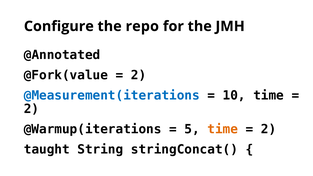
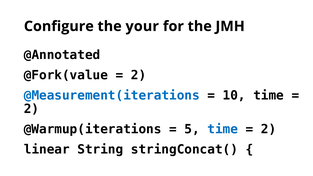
repo: repo -> your
time at (223, 129) colour: orange -> blue
taught: taught -> linear
